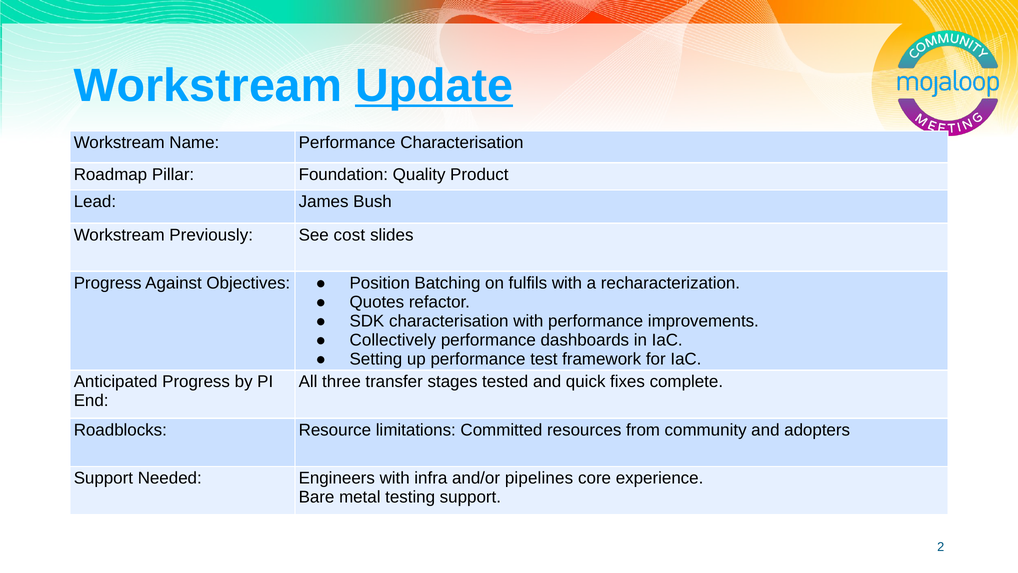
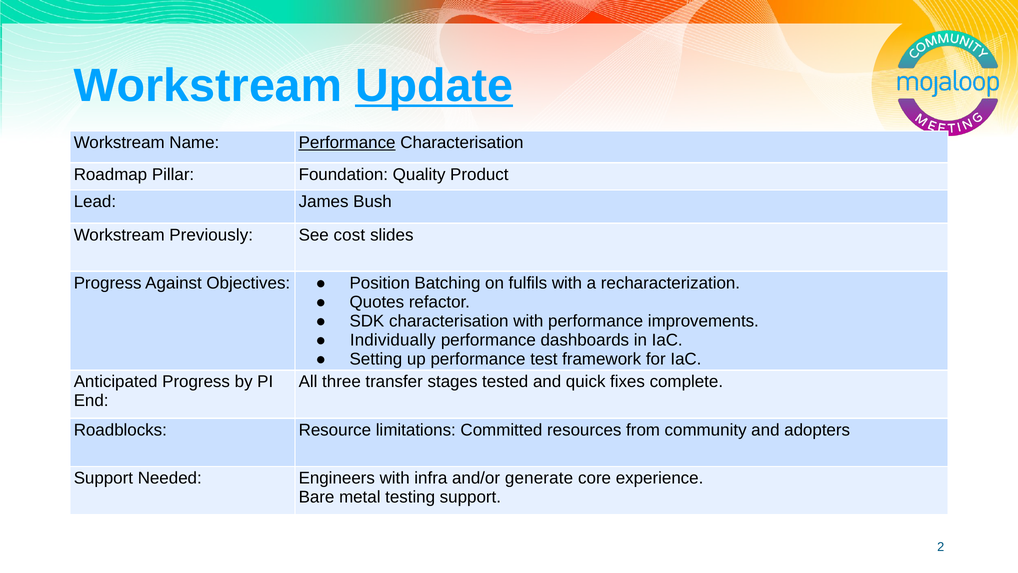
Performance at (347, 143) underline: none -> present
Collectively: Collectively -> Individually
pipelines: pipelines -> generate
